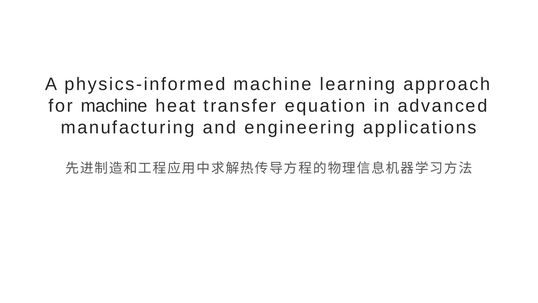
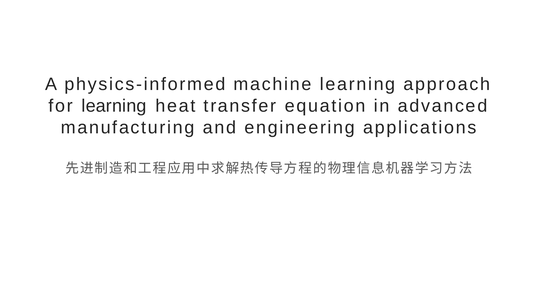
for machine: machine -> learning
